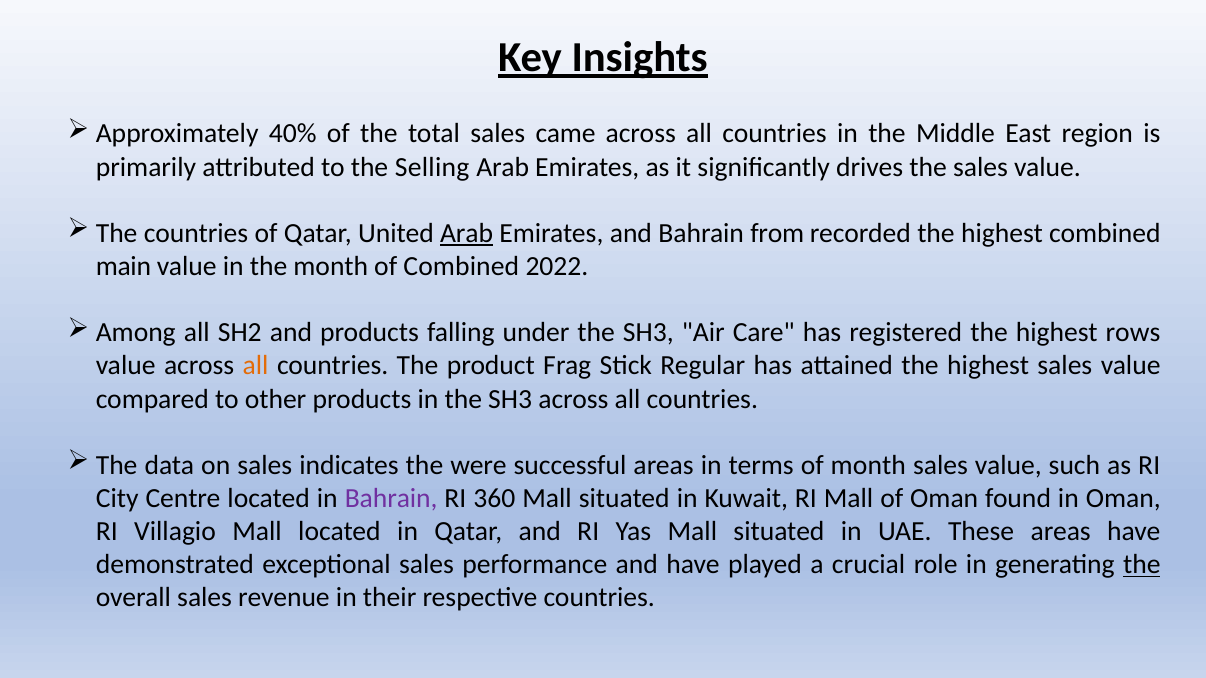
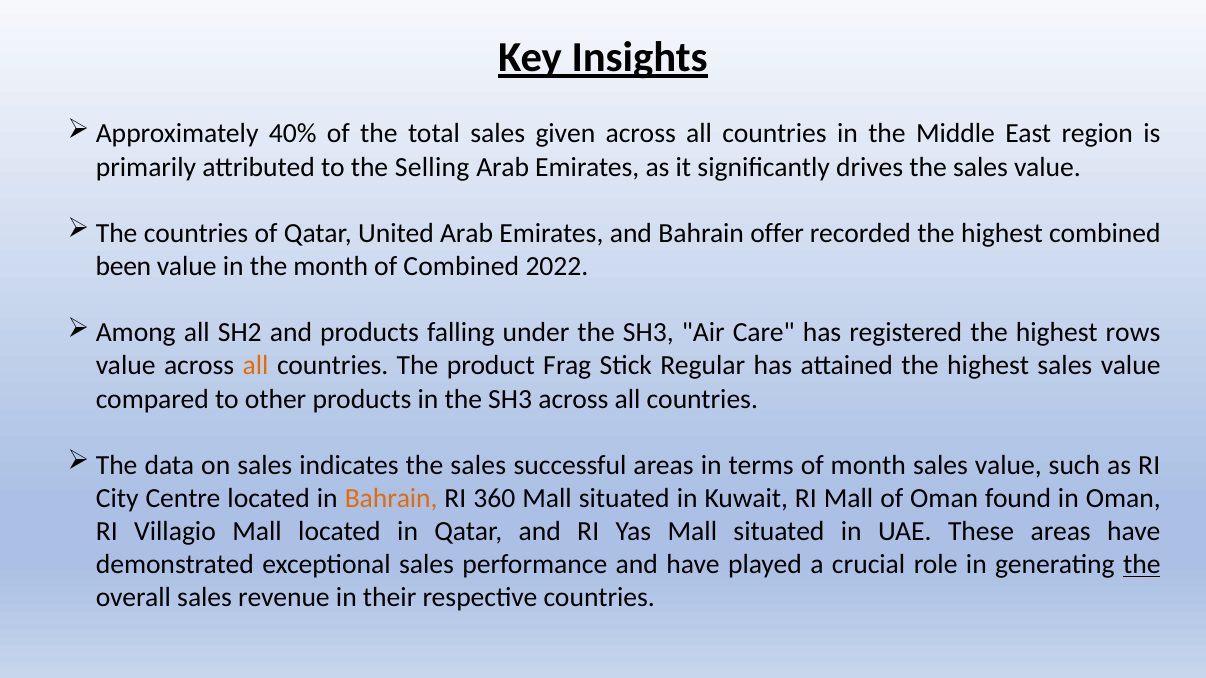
came: came -> given
Arab at (467, 233) underline: present -> none
from: from -> offer
main: main -> been
indicates the were: were -> sales
Bahrain at (391, 499) colour: purple -> orange
